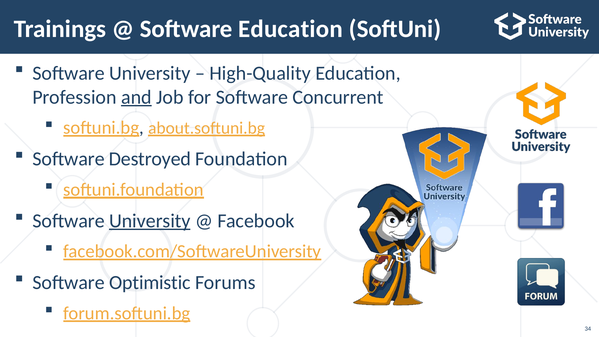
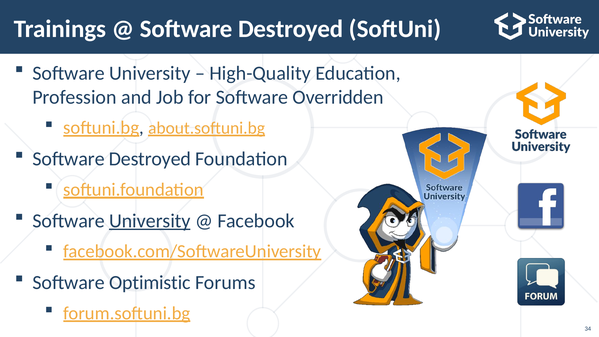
Education at (290, 29): Education -> Destroyed
and underline: present -> none
Concurrent: Concurrent -> Overridden
